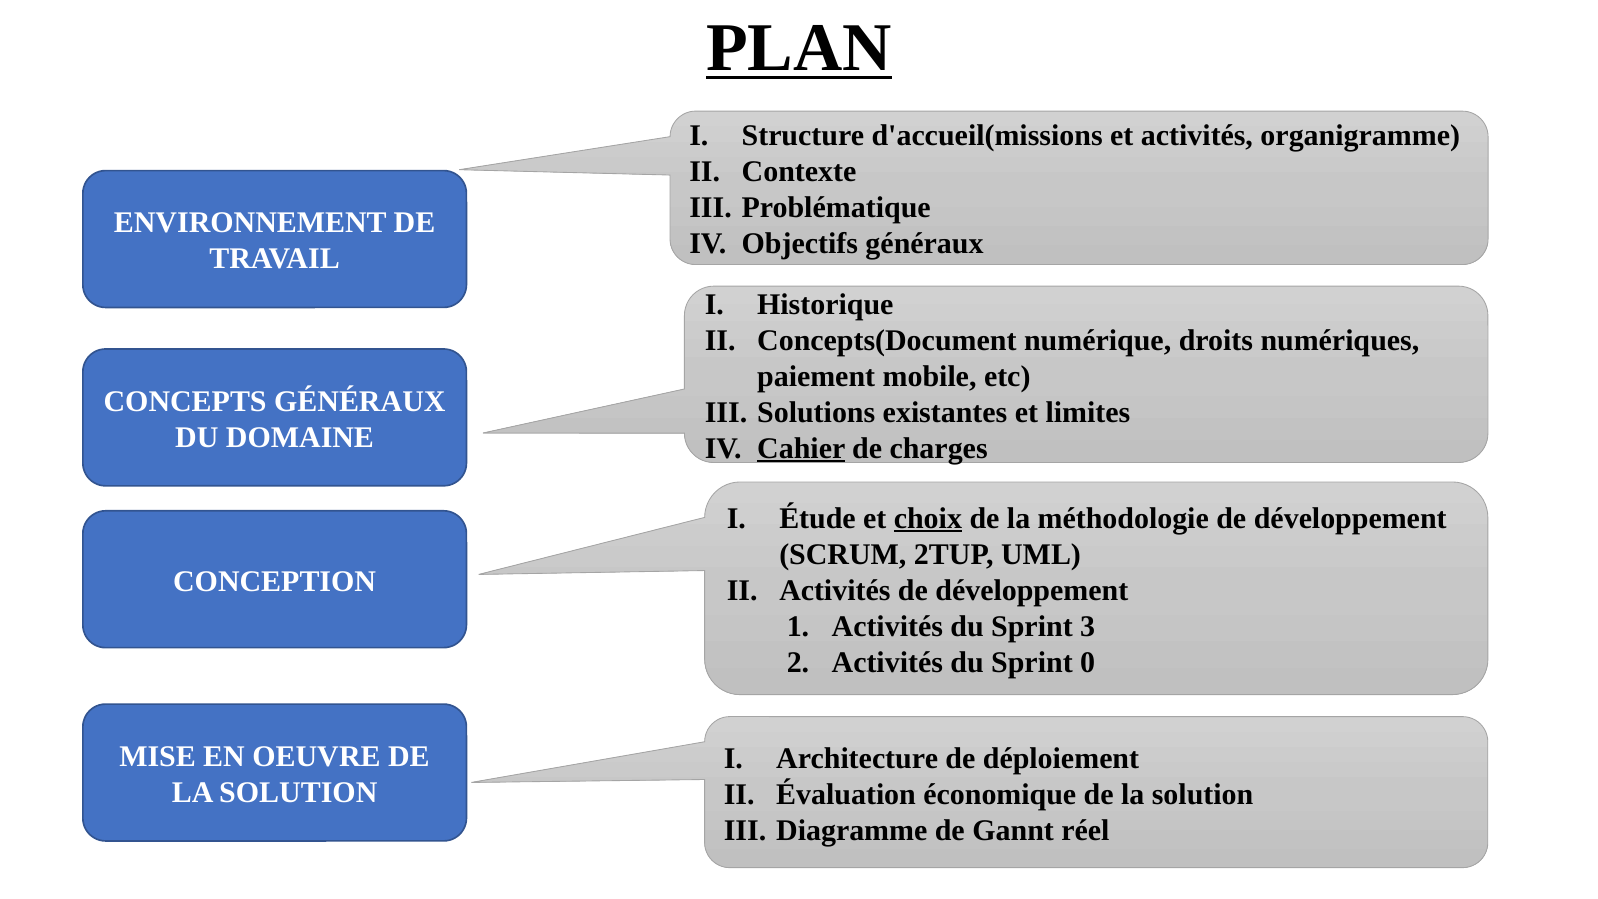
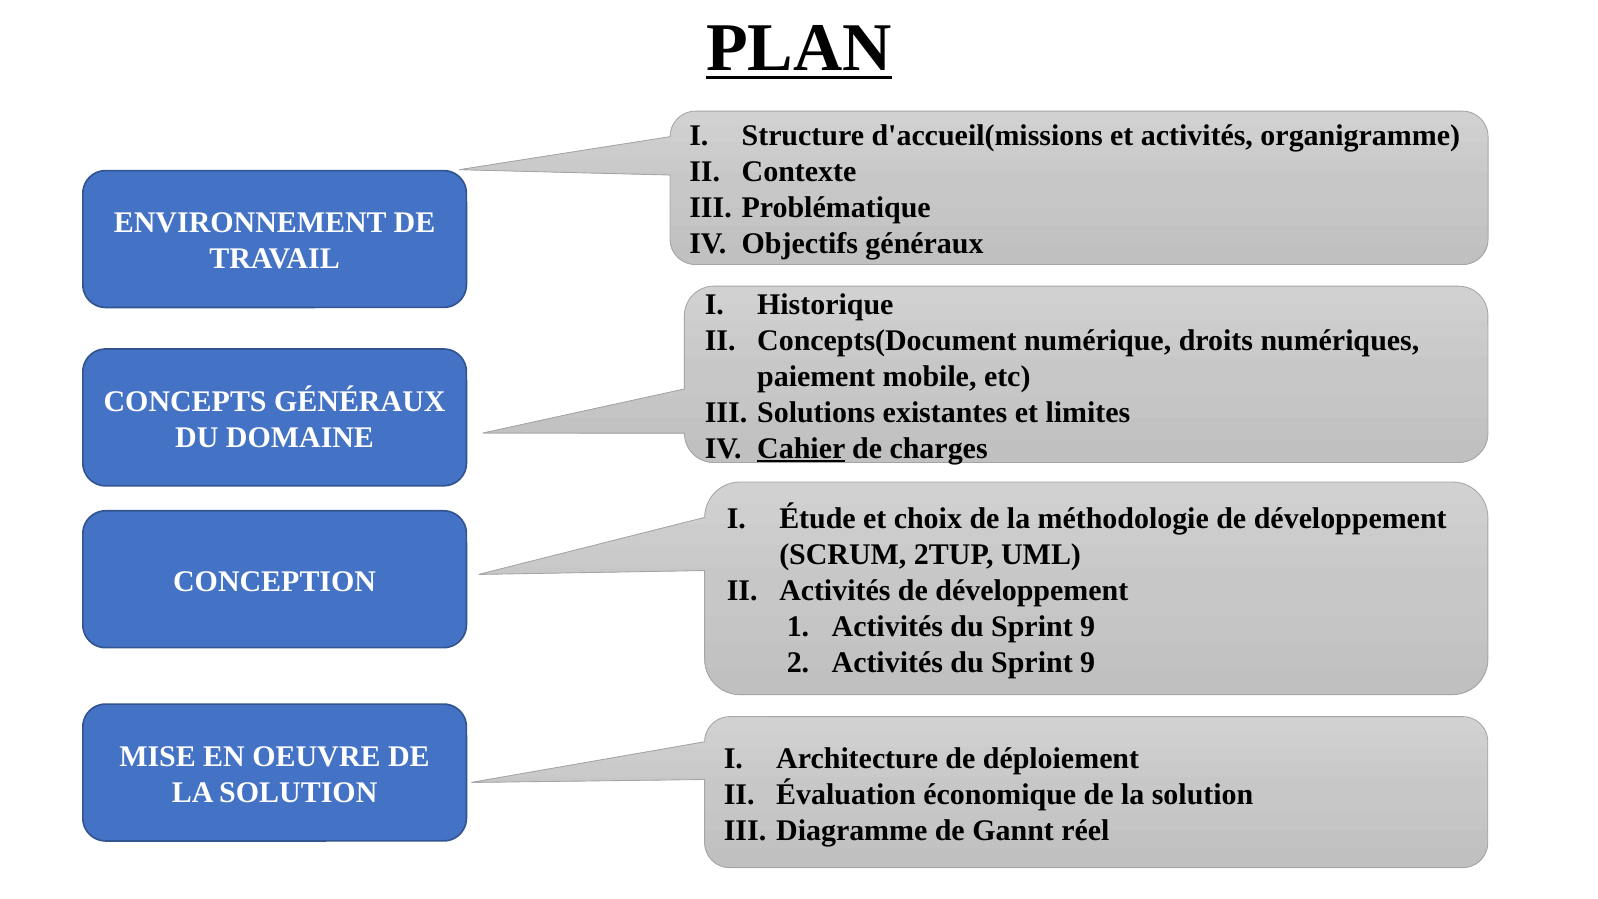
choix underline: present -> none
3 at (1088, 626): 3 -> 9
0 at (1088, 662): 0 -> 9
